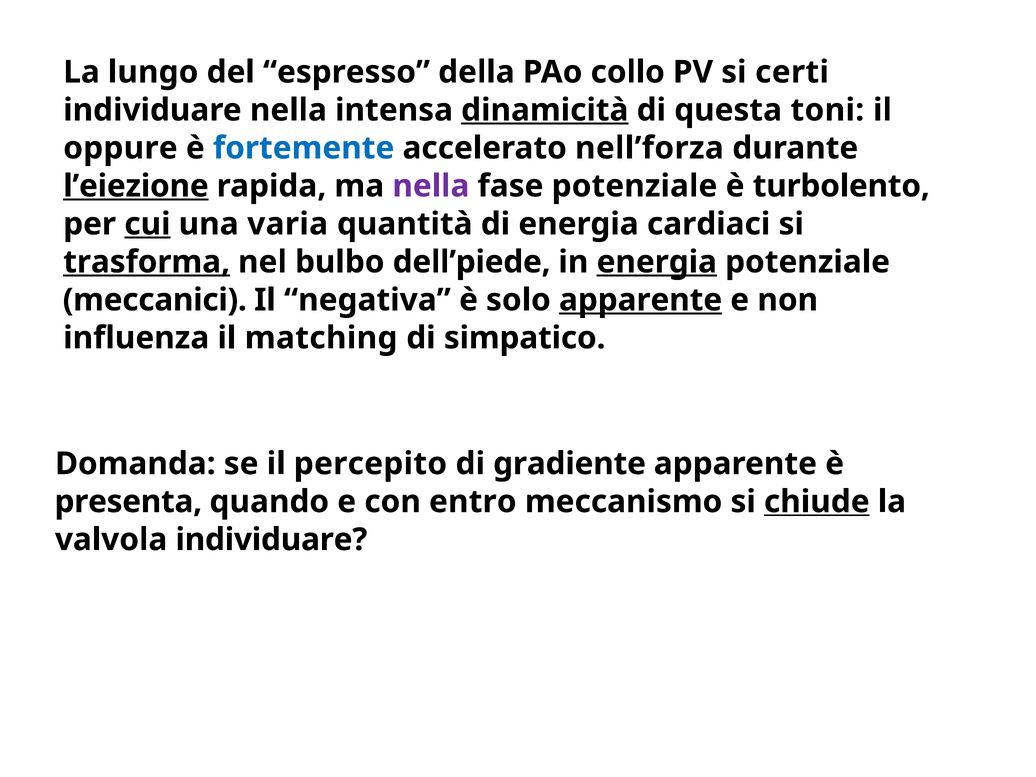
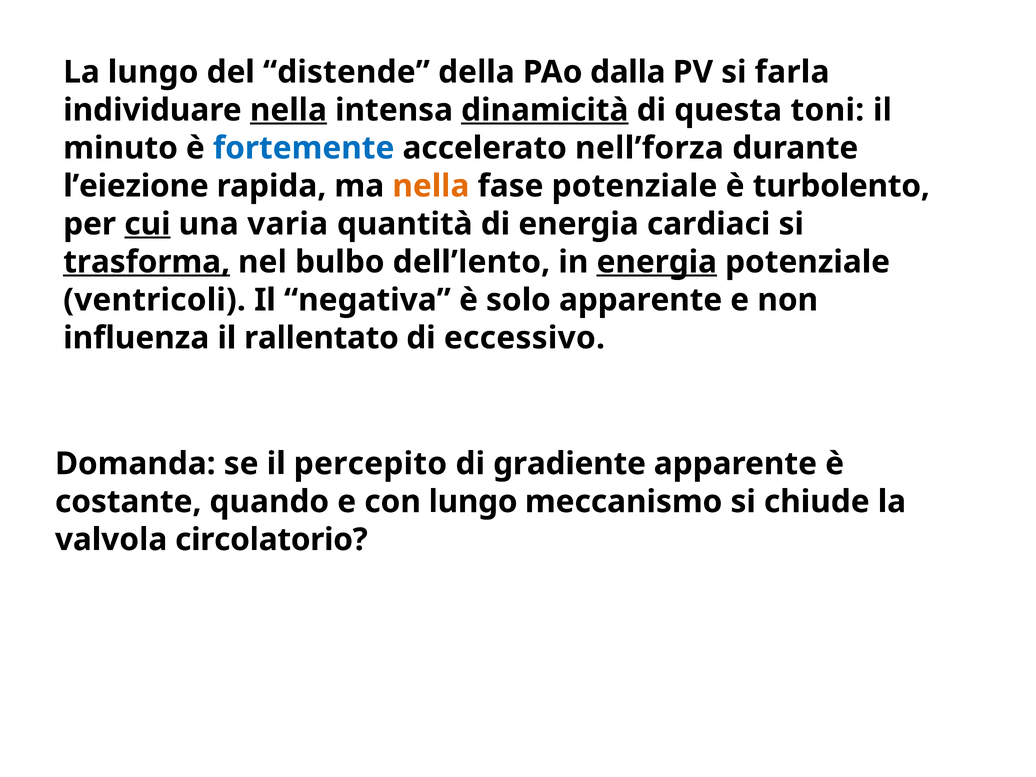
espresso: espresso -> distende
collo: collo -> dalla
certi: certi -> farla
nella at (288, 110) underline: none -> present
oppure: oppure -> minuto
l’eiezione underline: present -> none
nella at (431, 186) colour: purple -> orange
dell’piede: dell’piede -> dell’lento
meccanici: meccanici -> ventricoli
apparente at (641, 300) underline: present -> none
matching: matching -> rallentato
simpatico: simpatico -> eccessivo
presenta: presenta -> costante
con entro: entro -> lungo
chiude underline: present -> none
valvola individuare: individuare -> circolatorio
